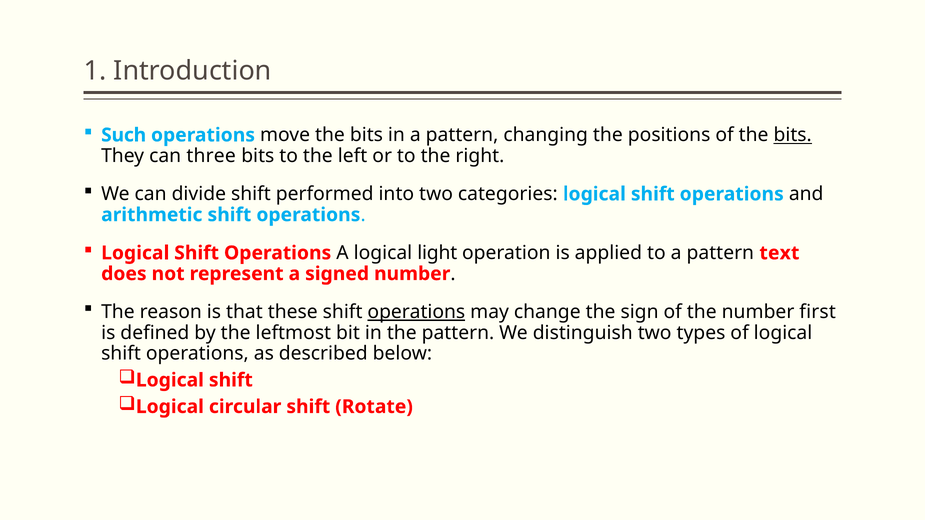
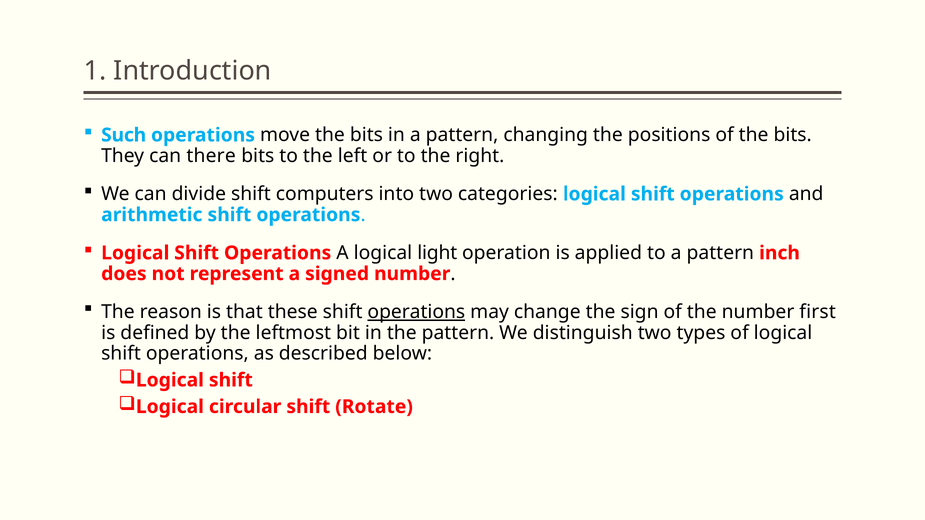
bits at (793, 135) underline: present -> none
three: three -> there
performed: performed -> computers
text: text -> inch
